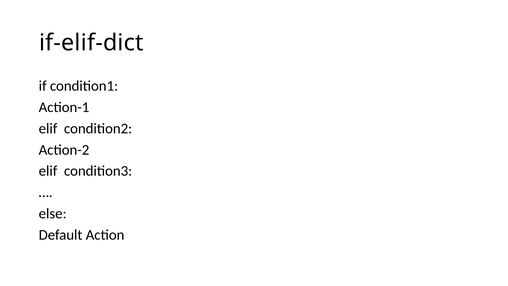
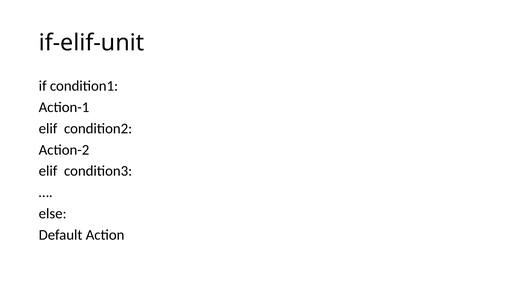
if-elif-dict: if-elif-dict -> if-elif-unit
